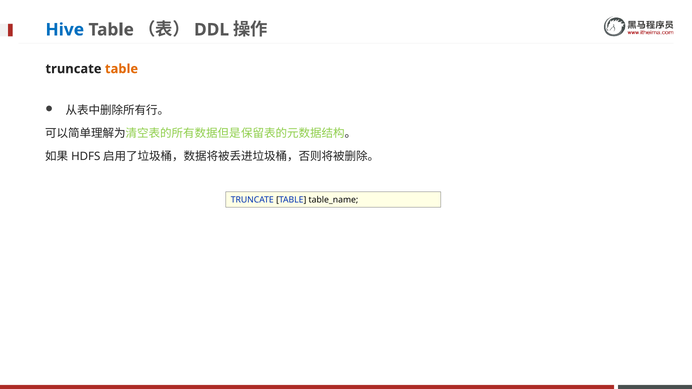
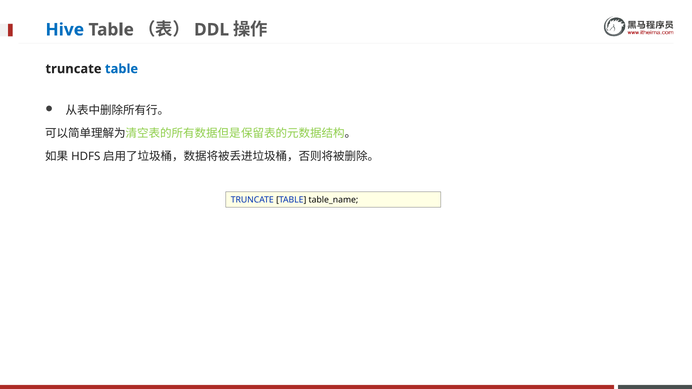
table at (122, 69) colour: orange -> blue
